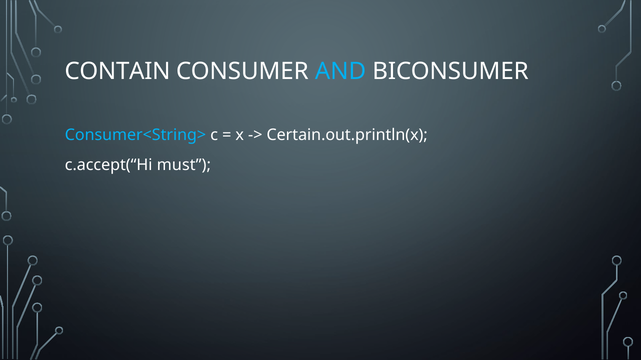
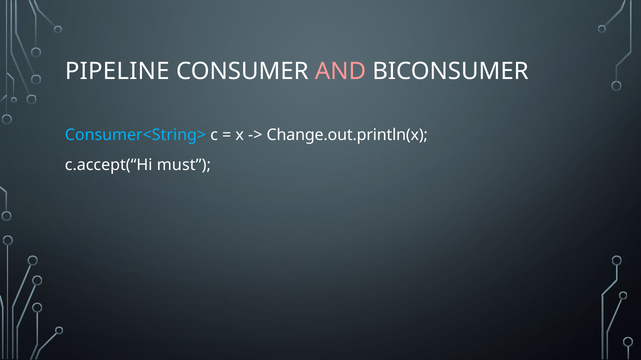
CONTAIN: CONTAIN -> PIPELINE
AND colour: light blue -> pink
Certain.out.println(x: Certain.out.println(x -> Change.out.println(x
